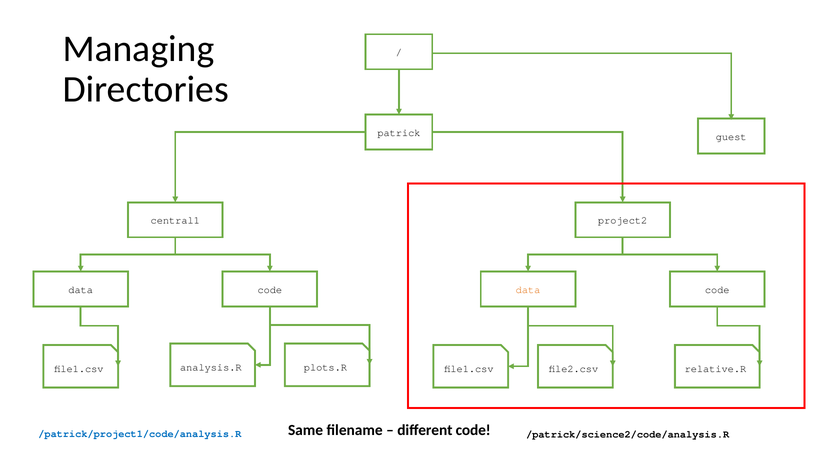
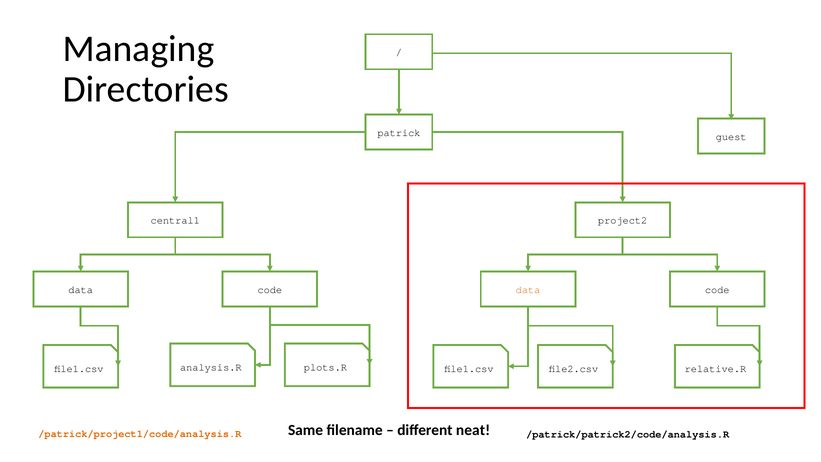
/patrick/project1/code/analysis.R colour: blue -> orange
different code: code -> neat
/patrick/science2/code/analysis.R: /patrick/science2/code/analysis.R -> /patrick/patrick2/code/analysis.R
